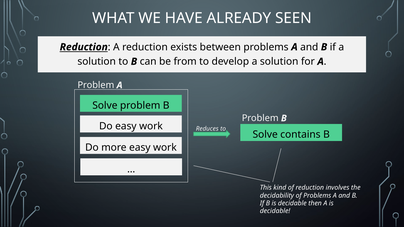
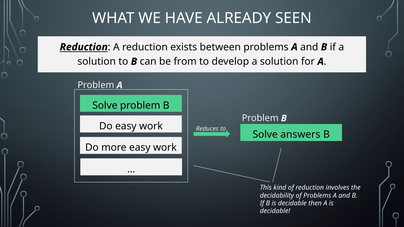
contains: contains -> answers
